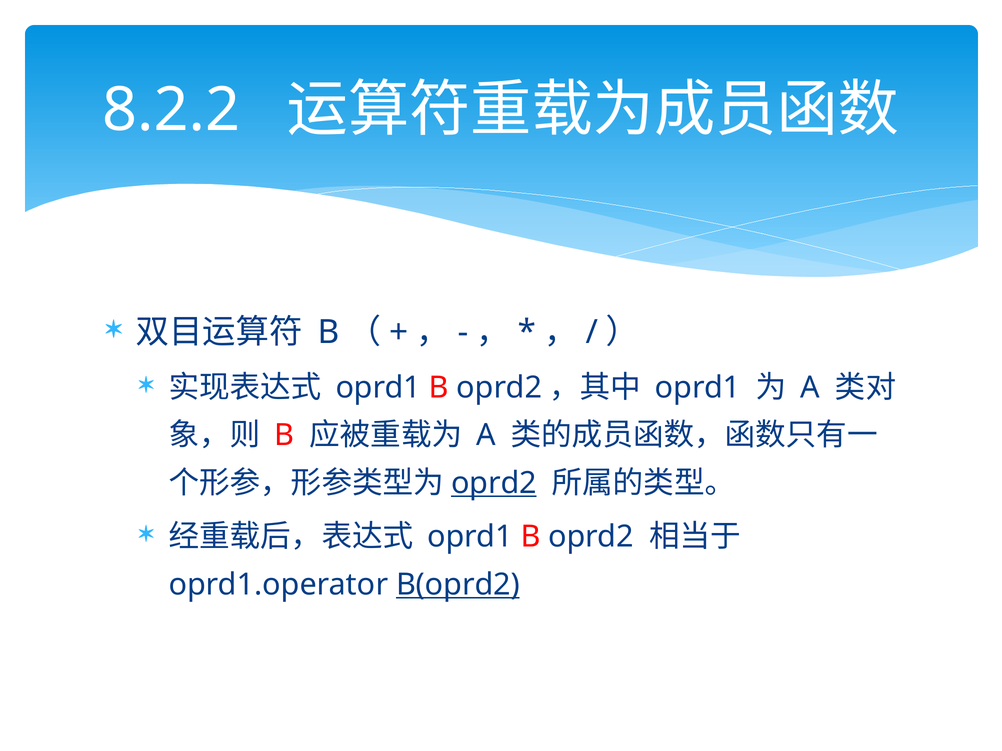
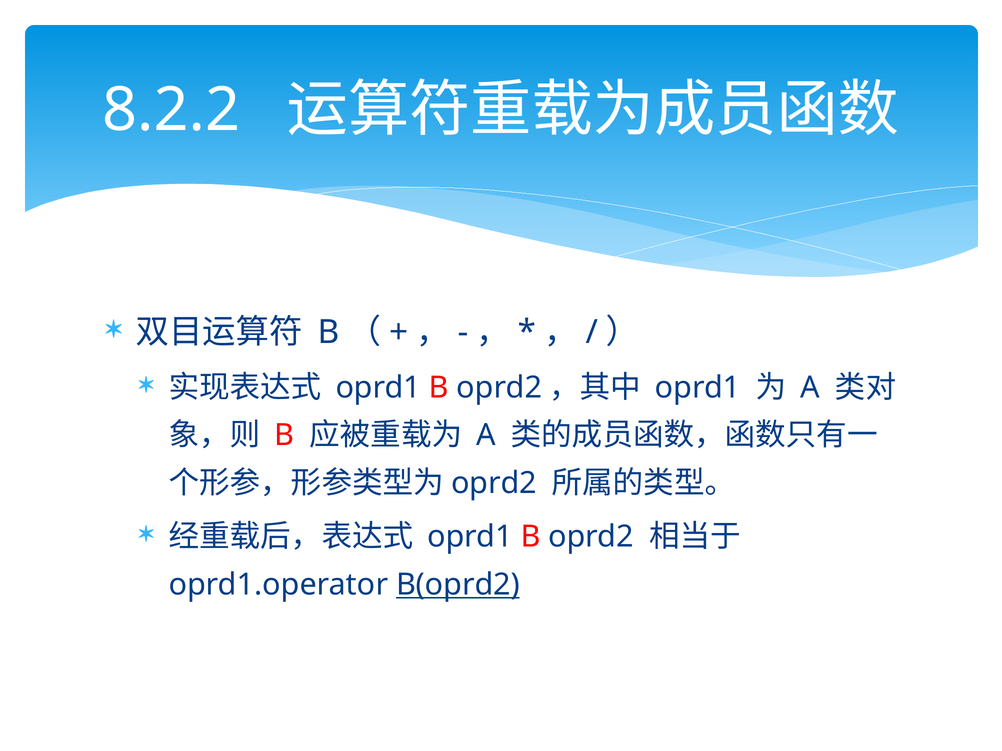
oprd2 at (494, 483) underline: present -> none
